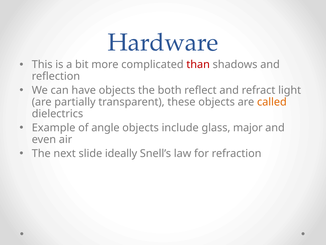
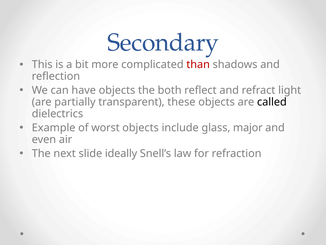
Hardware: Hardware -> Secondary
called colour: orange -> black
angle: angle -> worst
